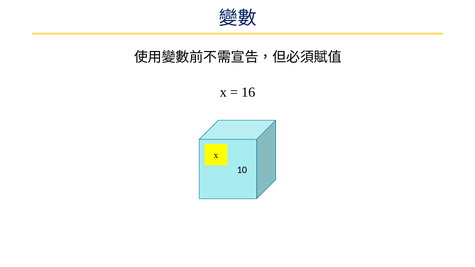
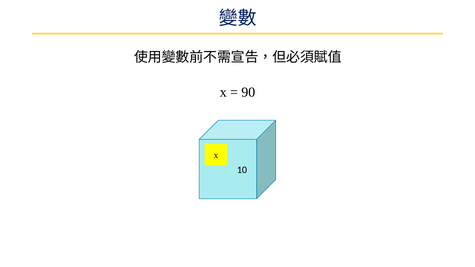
16: 16 -> 90
